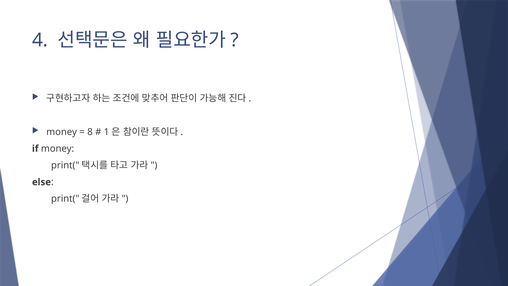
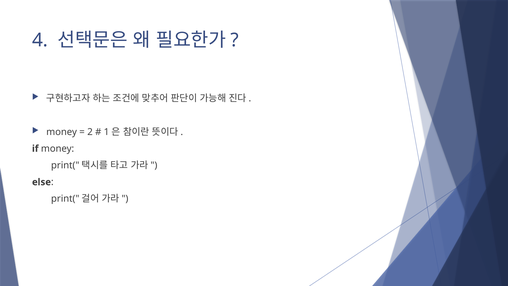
8: 8 -> 2
